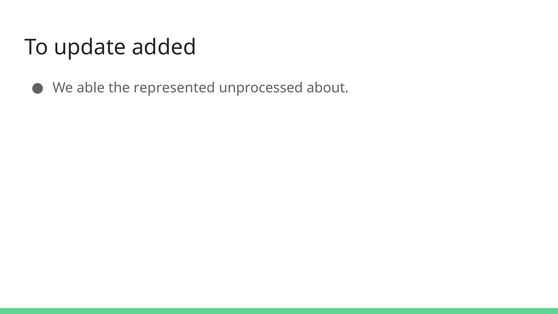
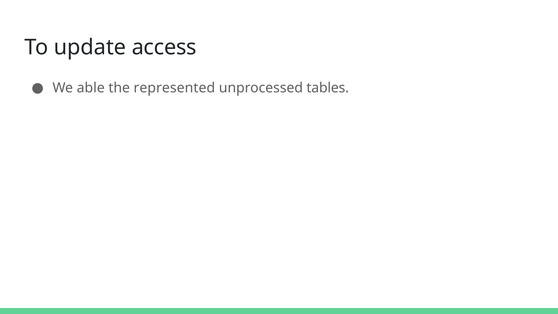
added: added -> access
about: about -> tables
